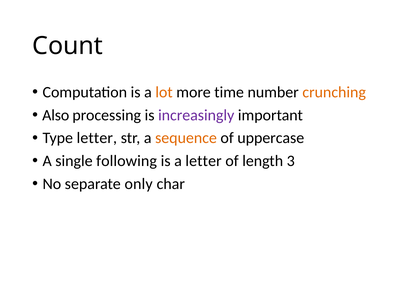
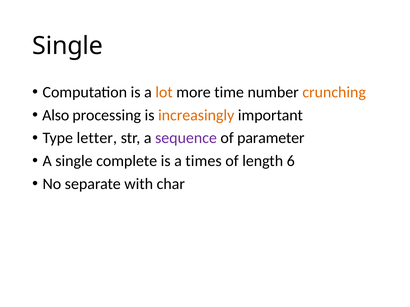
Count at (68, 46): Count -> Single
increasingly colour: purple -> orange
sequence colour: orange -> purple
uppercase: uppercase -> parameter
following: following -> complete
a letter: letter -> times
3: 3 -> 6
only: only -> with
